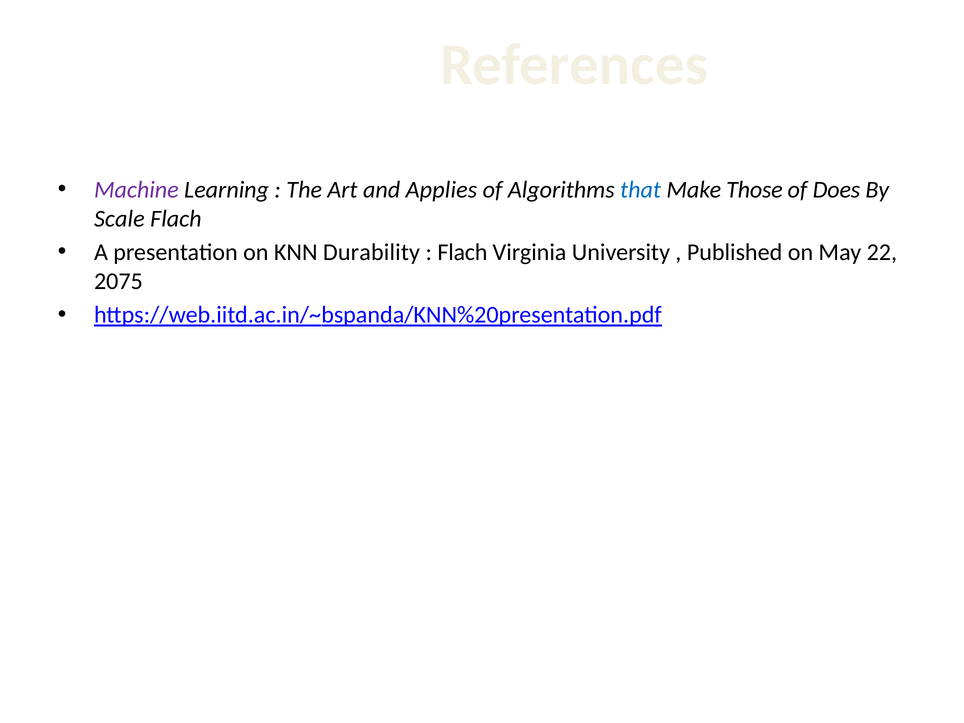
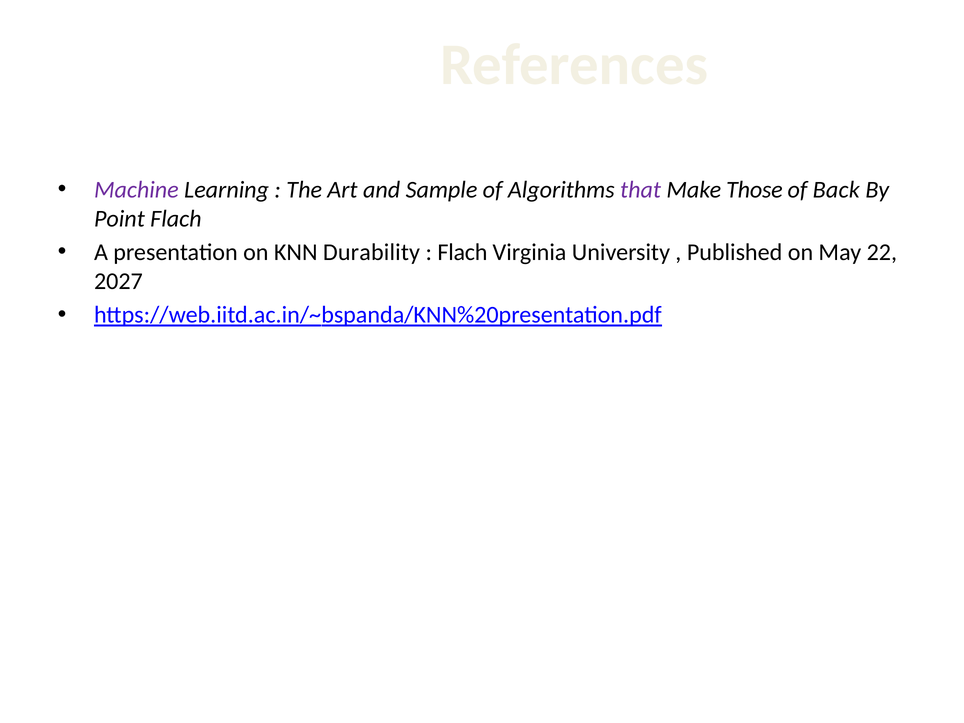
Applies: Applies -> Sample
that colour: blue -> purple
Does: Does -> Back
Scale: Scale -> Point
2075: 2075 -> 2027
